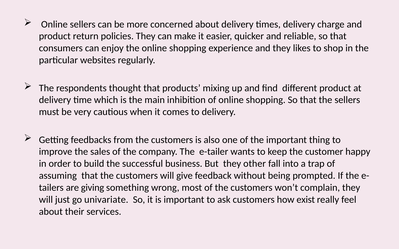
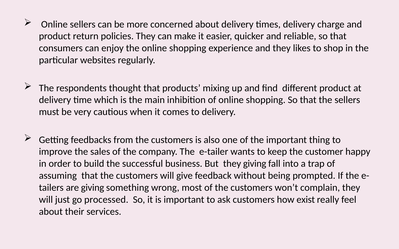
they other: other -> giving
univariate: univariate -> processed
